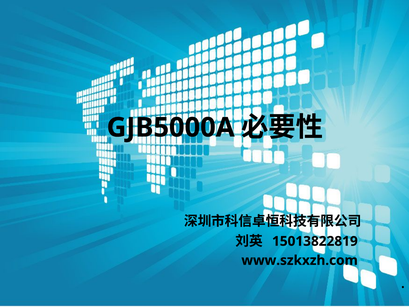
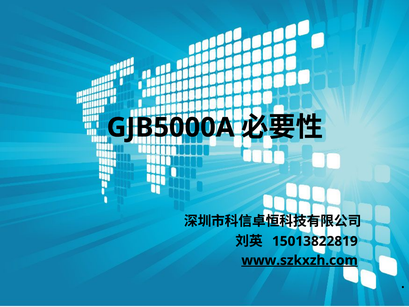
www.szkxzh.com underline: none -> present
